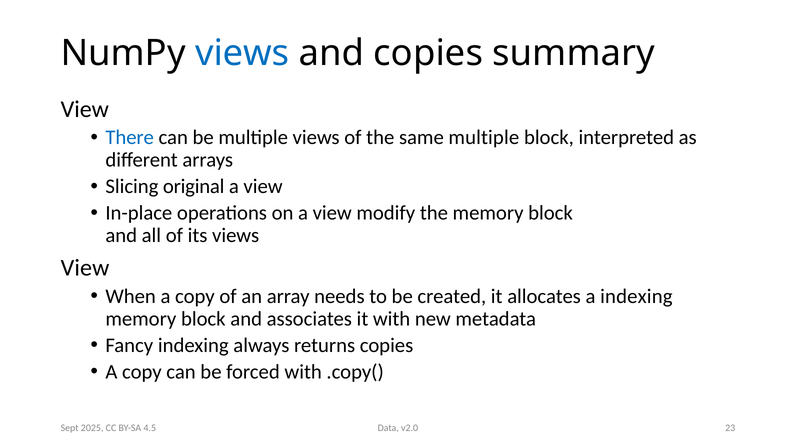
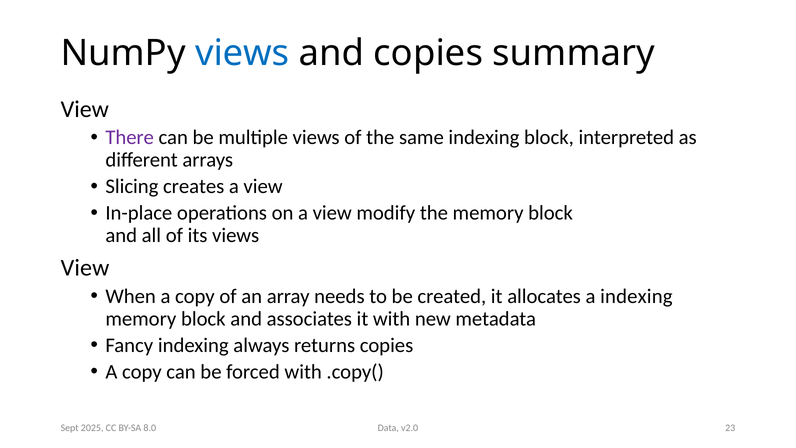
There colour: blue -> purple
same multiple: multiple -> indexing
original: original -> creates
4.5: 4.5 -> 8.0
